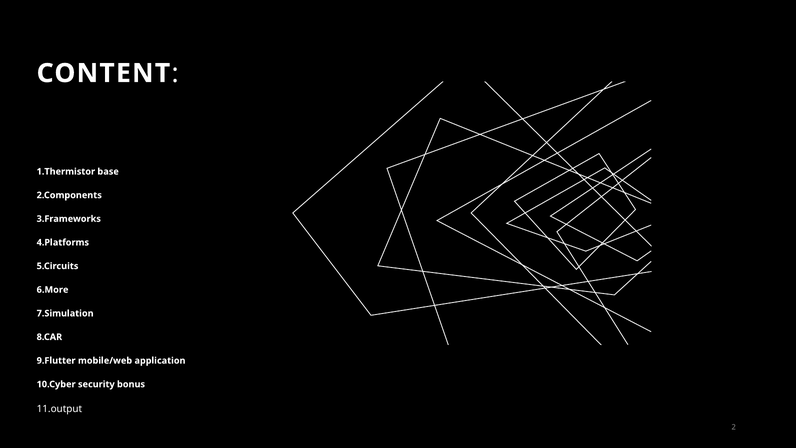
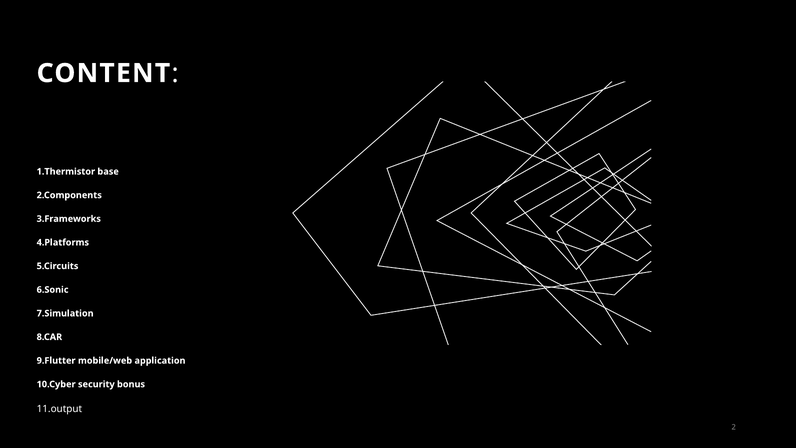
6.More: 6.More -> 6.Sonic
